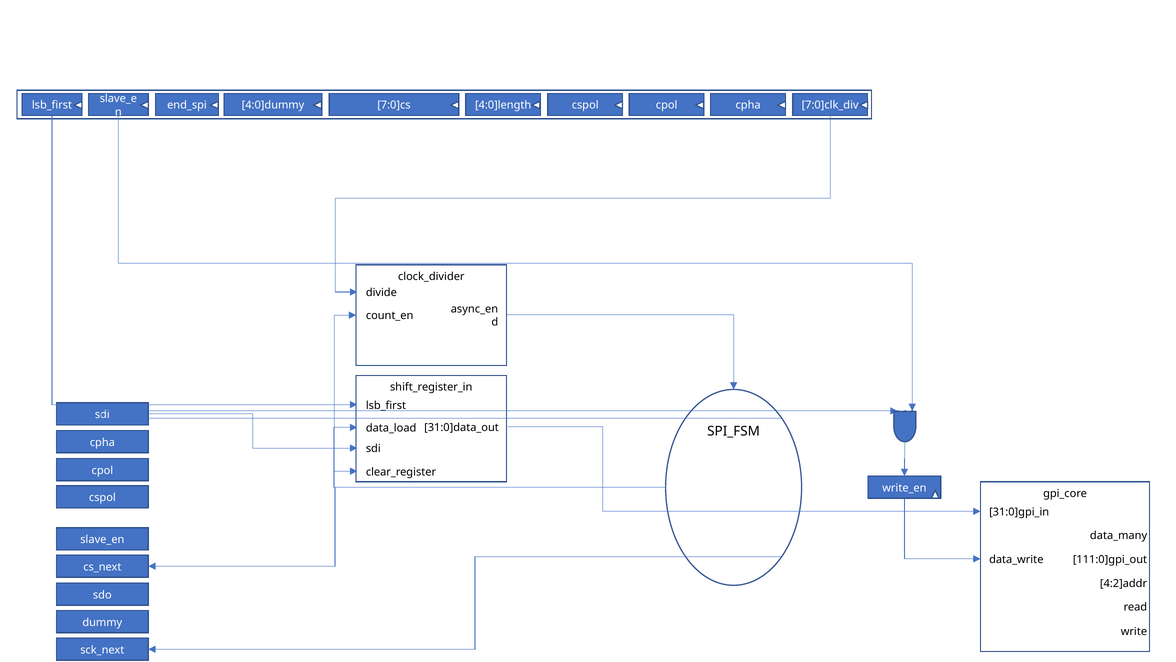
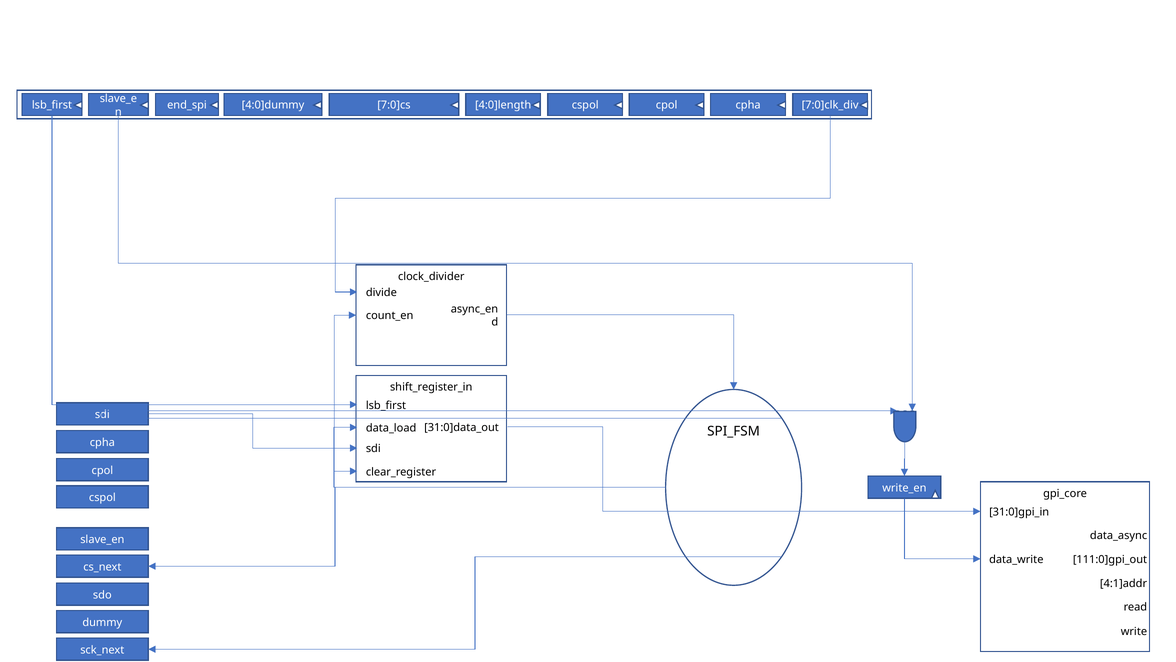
data_many: data_many -> data_async
4:2]addr: 4:2]addr -> 4:1]addr
